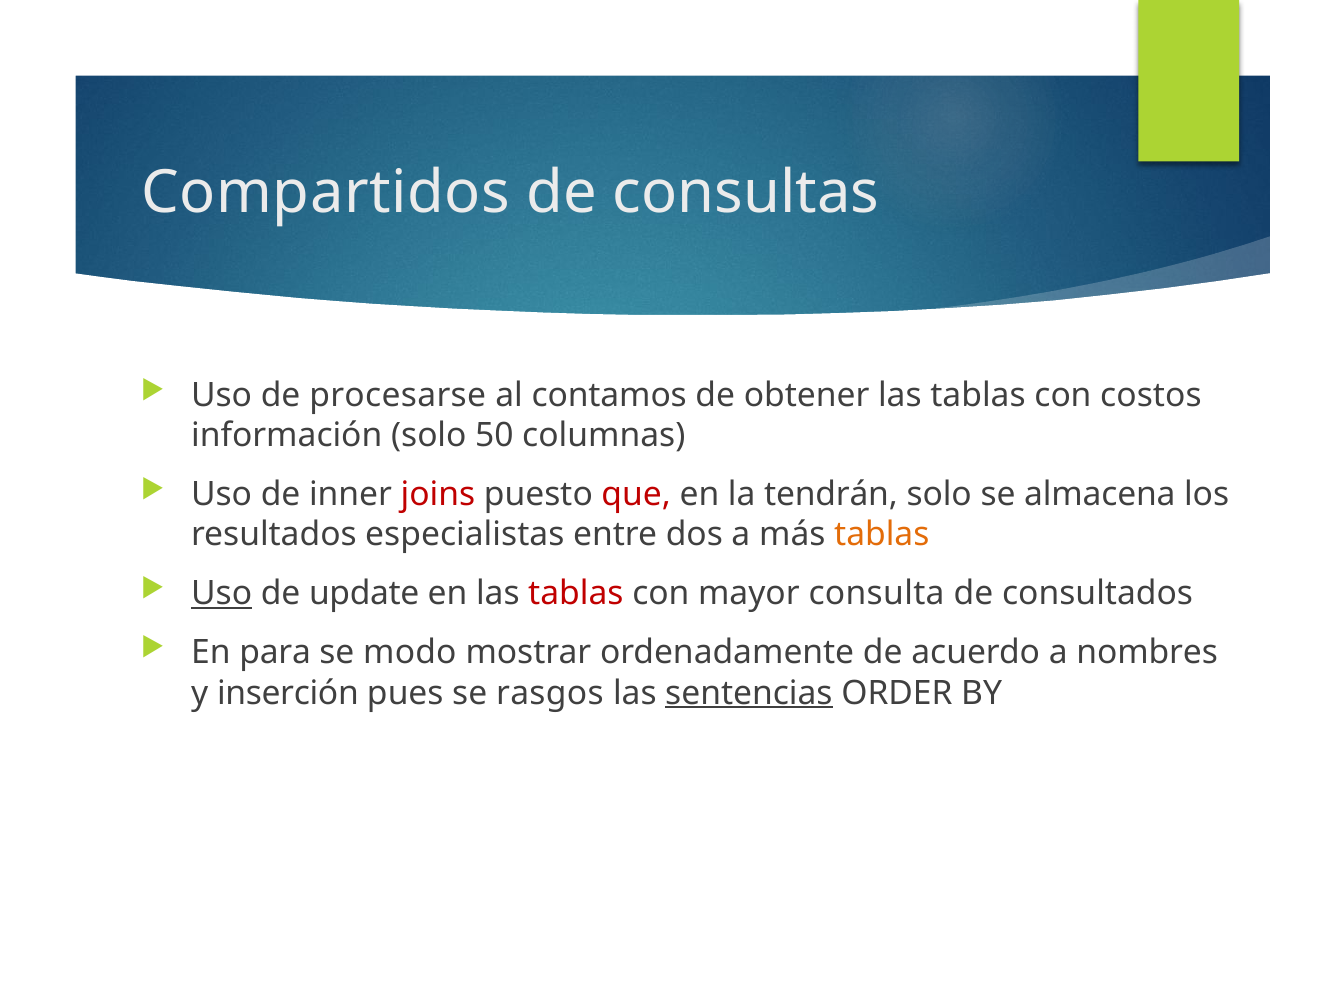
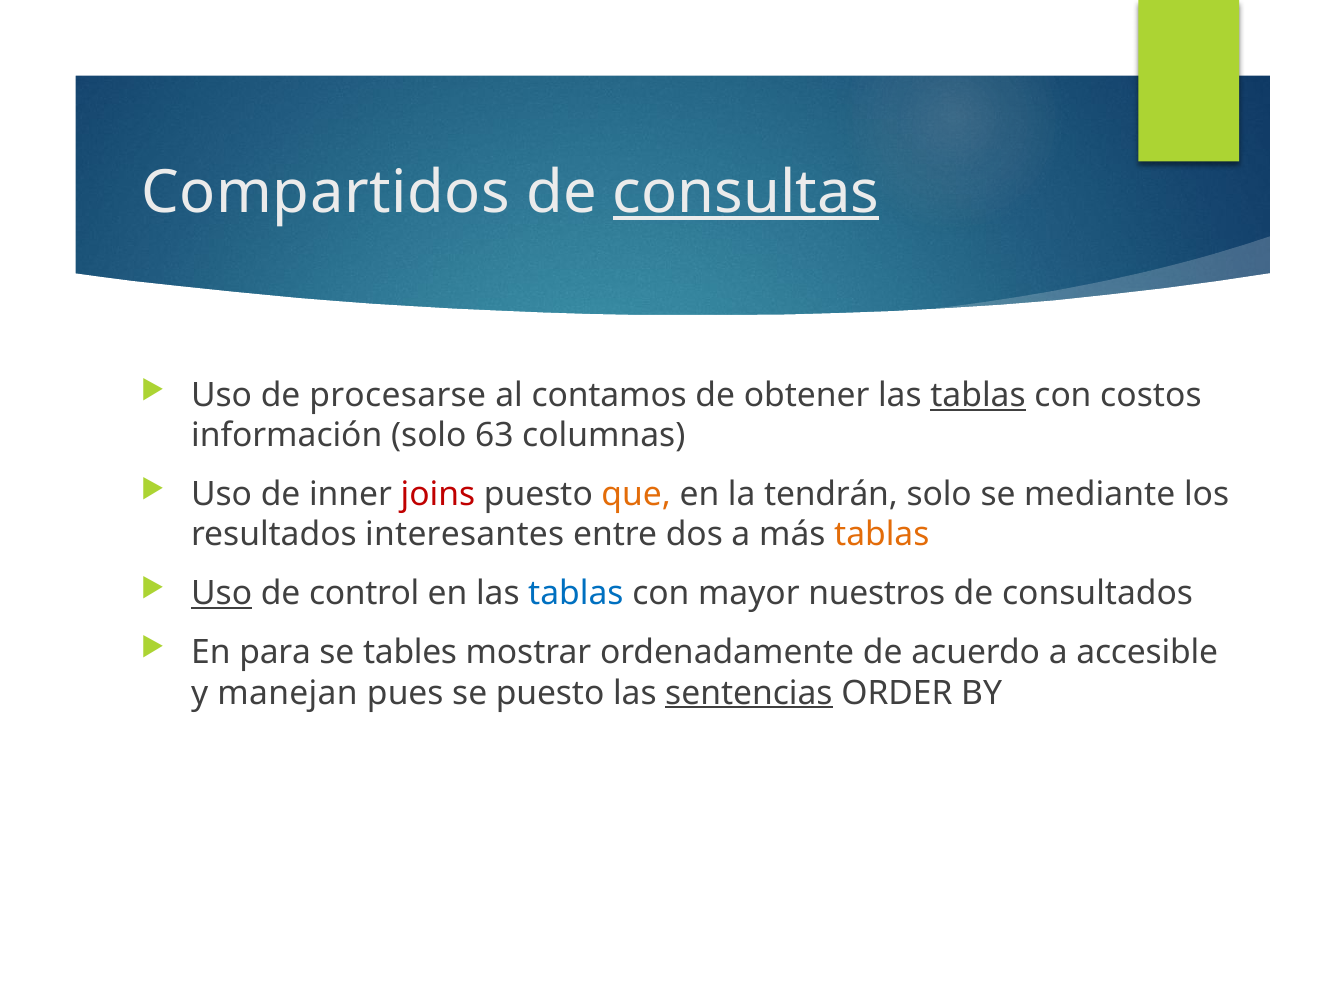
consultas underline: none -> present
tablas at (978, 395) underline: none -> present
50: 50 -> 63
que colour: red -> orange
almacena: almacena -> mediante
especialistas: especialistas -> interesantes
update: update -> control
tablas at (576, 594) colour: red -> blue
consulta: consulta -> nuestros
modo: modo -> tables
nombres: nombres -> accesible
inserción: inserción -> manejan
se rasgos: rasgos -> puesto
